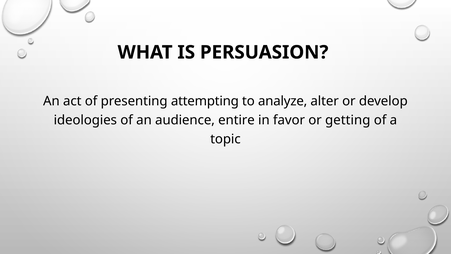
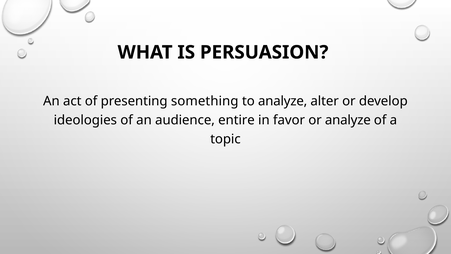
attempting: attempting -> something
or getting: getting -> analyze
